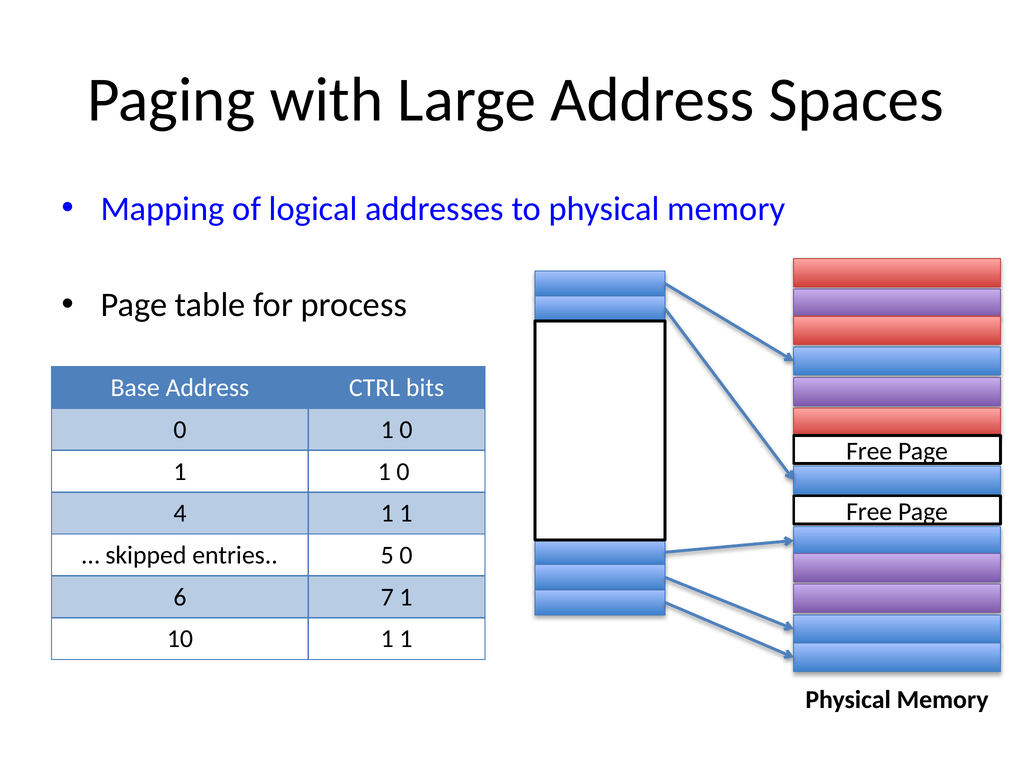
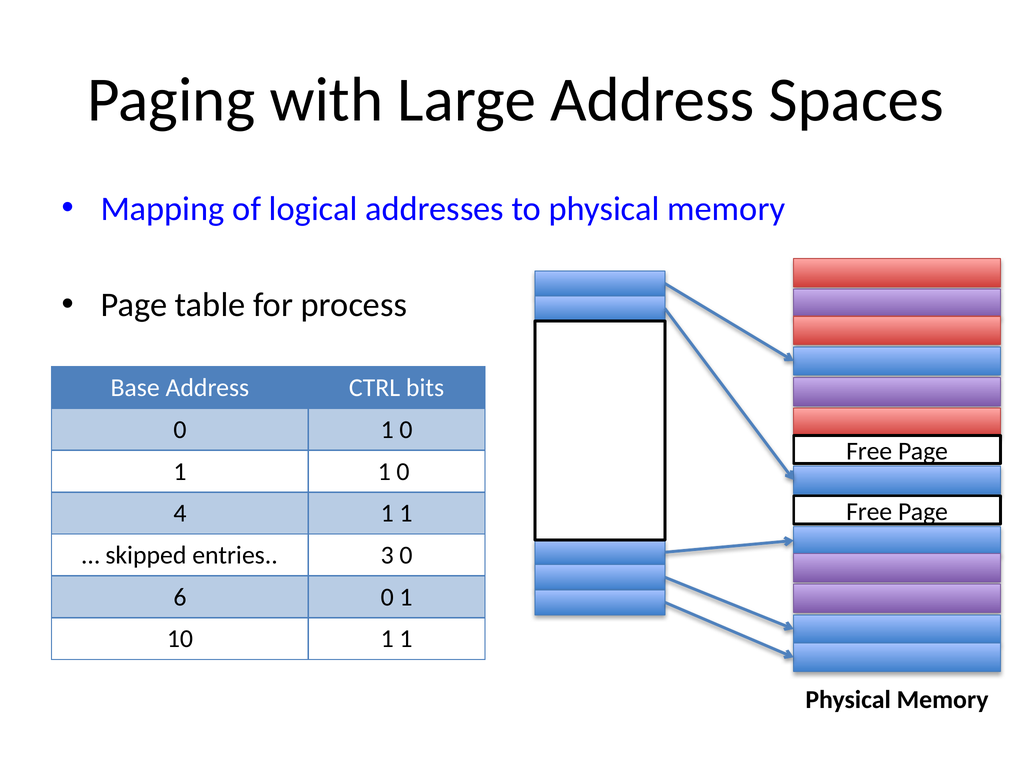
5: 5 -> 3
6 7: 7 -> 0
